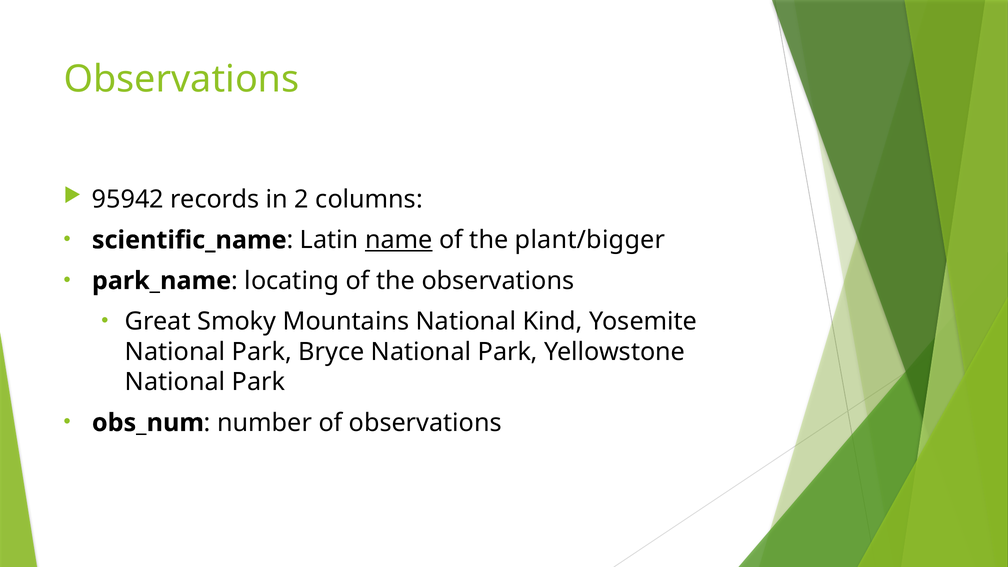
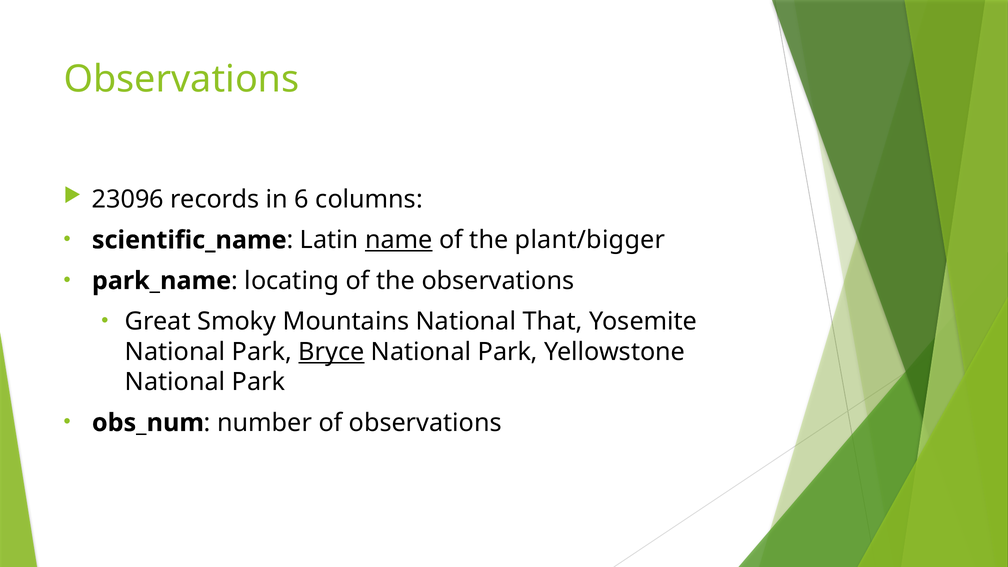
95942: 95942 -> 23096
2: 2 -> 6
Kind: Kind -> That
Bryce underline: none -> present
